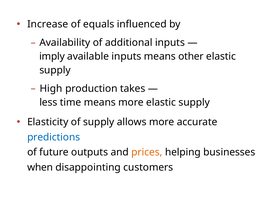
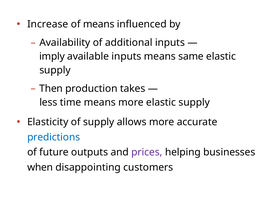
of equals: equals -> means
other: other -> same
High: High -> Then
prices colour: orange -> purple
